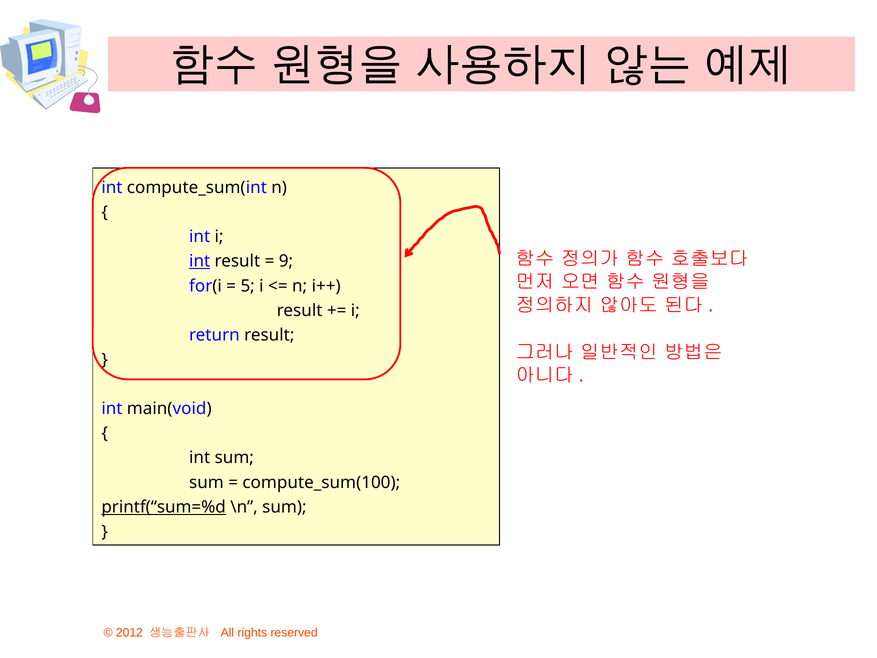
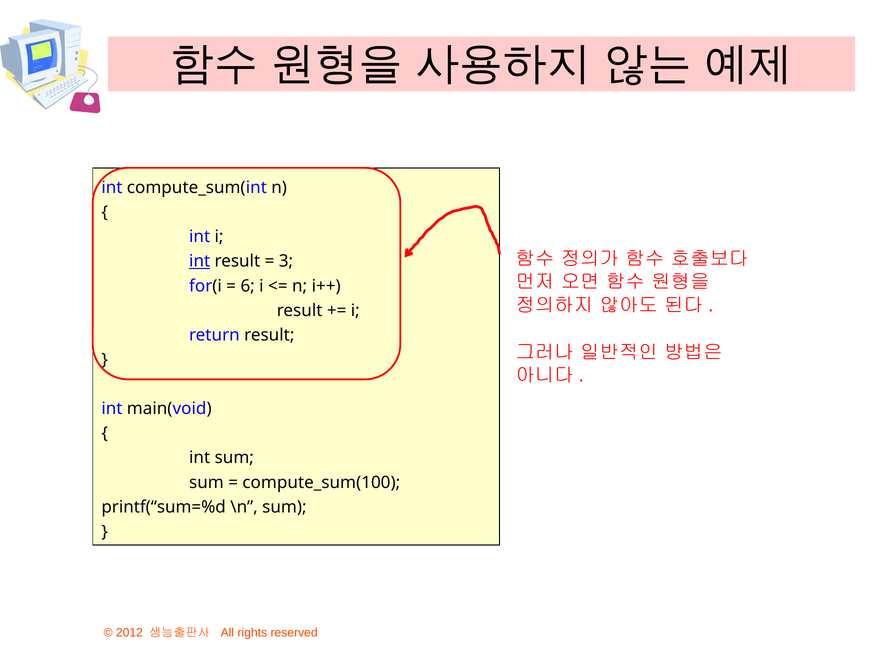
9: 9 -> 3
5: 5 -> 6
printf(“sum=%d underline: present -> none
